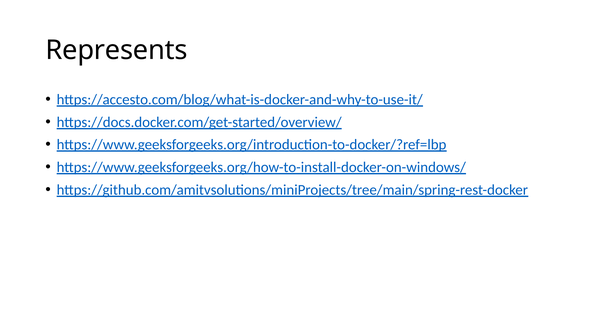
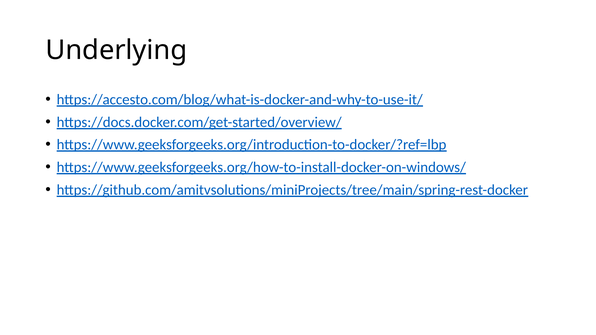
Represents: Represents -> Underlying
